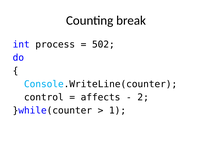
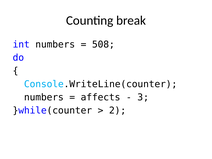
int process: process -> numbers
502: 502 -> 508
control at (44, 97): control -> numbers
2: 2 -> 3
1: 1 -> 2
